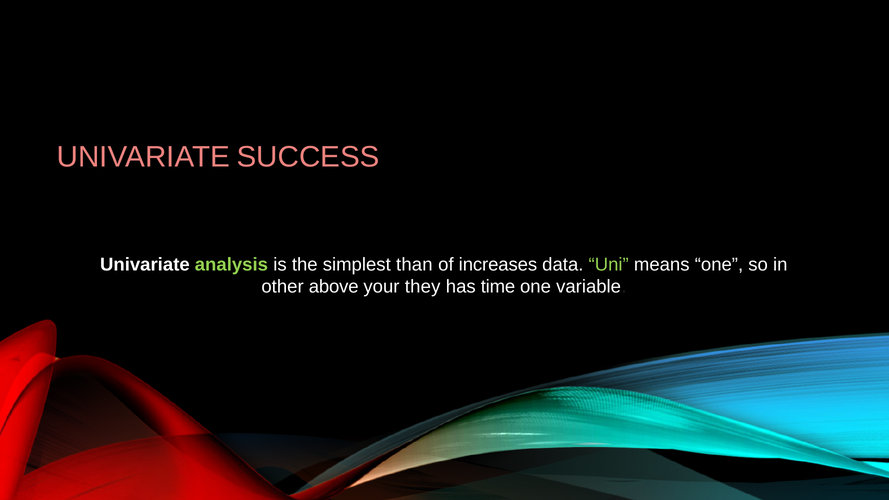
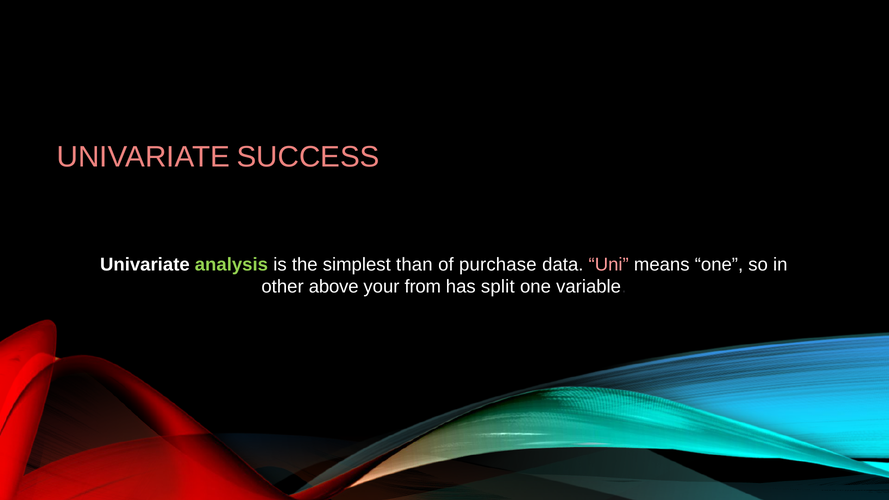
increases: increases -> purchase
Uni colour: light green -> pink
they: they -> from
time: time -> split
